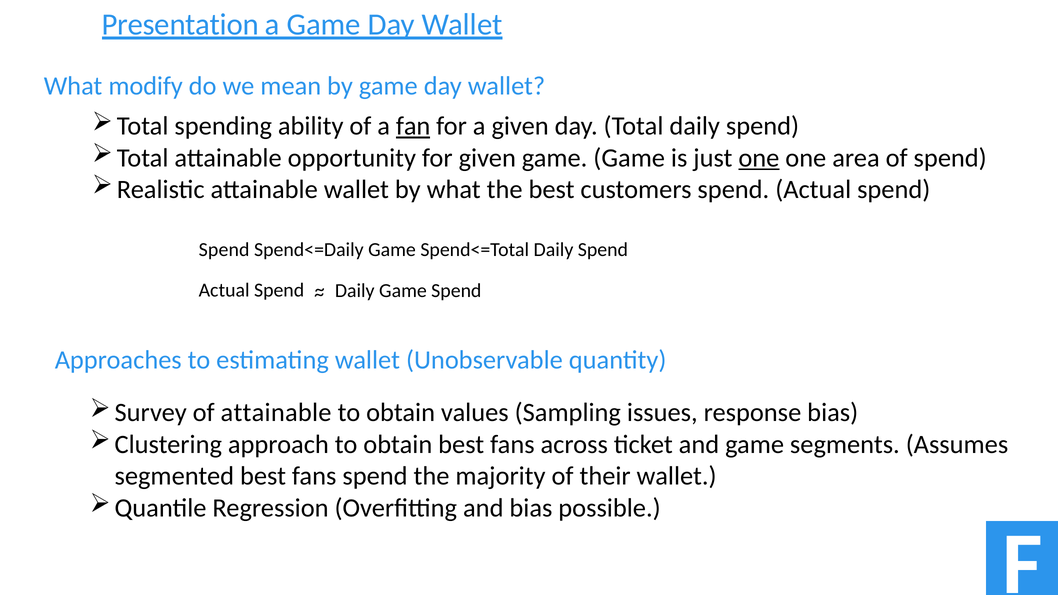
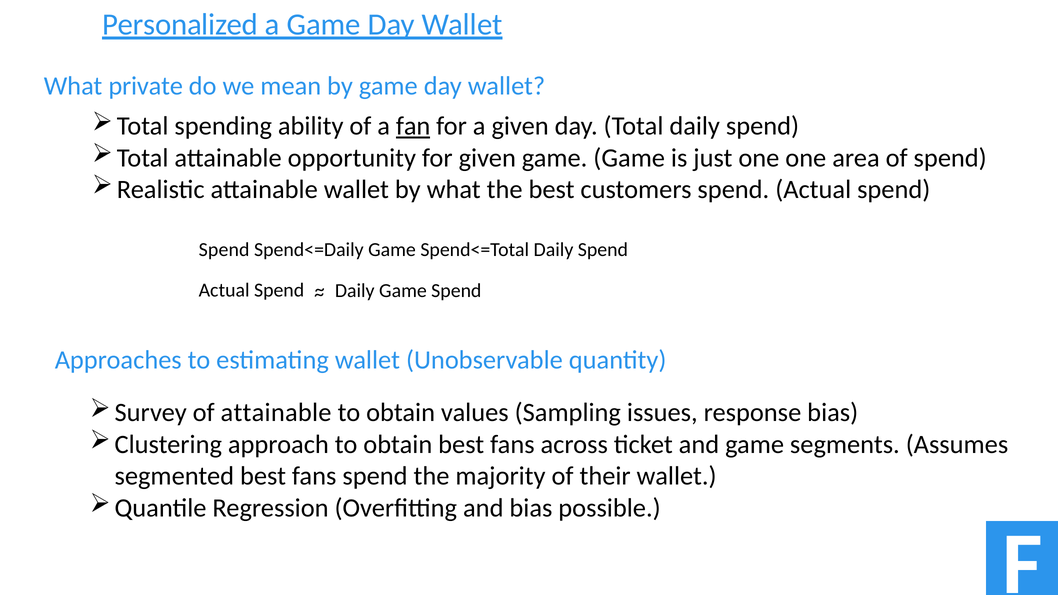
Presentation: Presentation -> Personalized
modify: modify -> private
one at (759, 158) underline: present -> none
